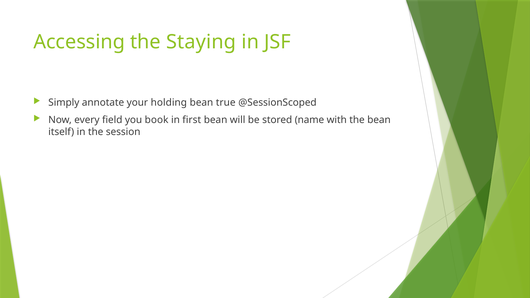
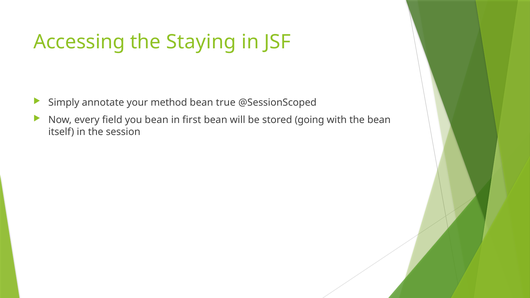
holding: holding -> method
you book: book -> bean
name: name -> going
